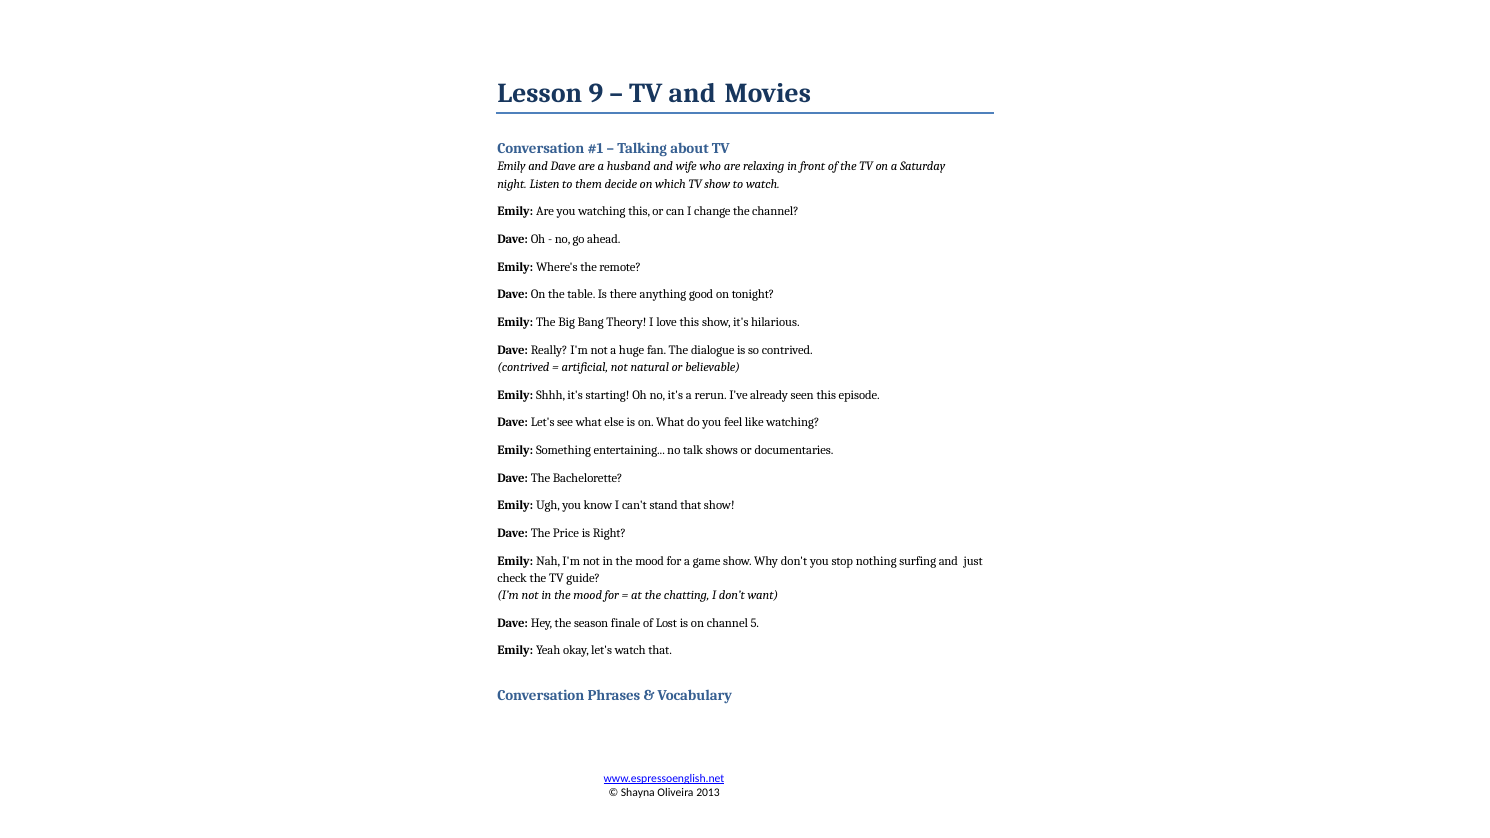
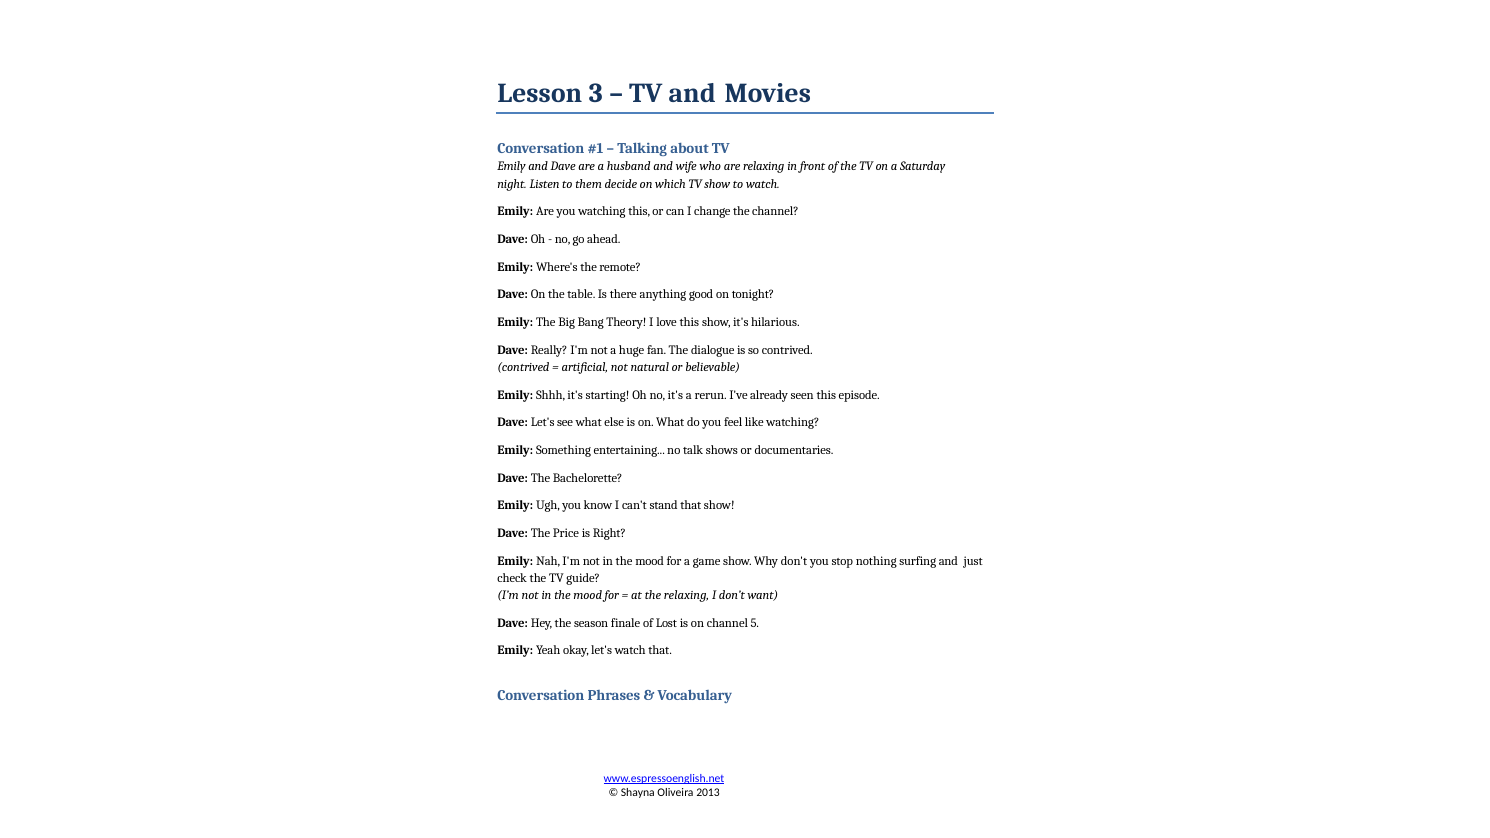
9: 9 -> 3
the chatting: chatting -> relaxing
